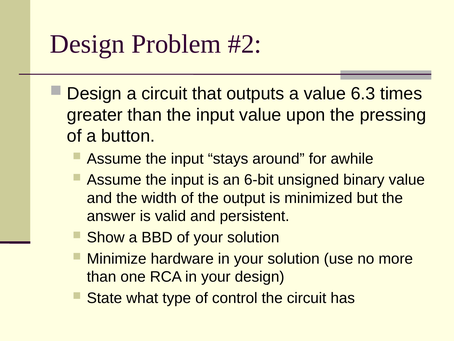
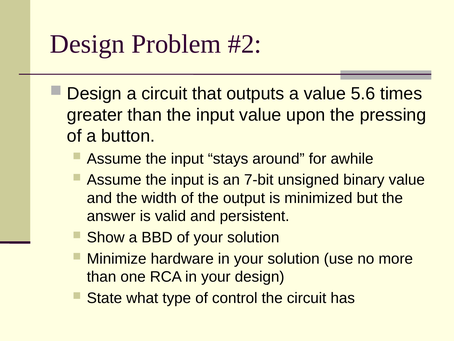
6.3: 6.3 -> 5.6
6-bit: 6-bit -> 7-bit
